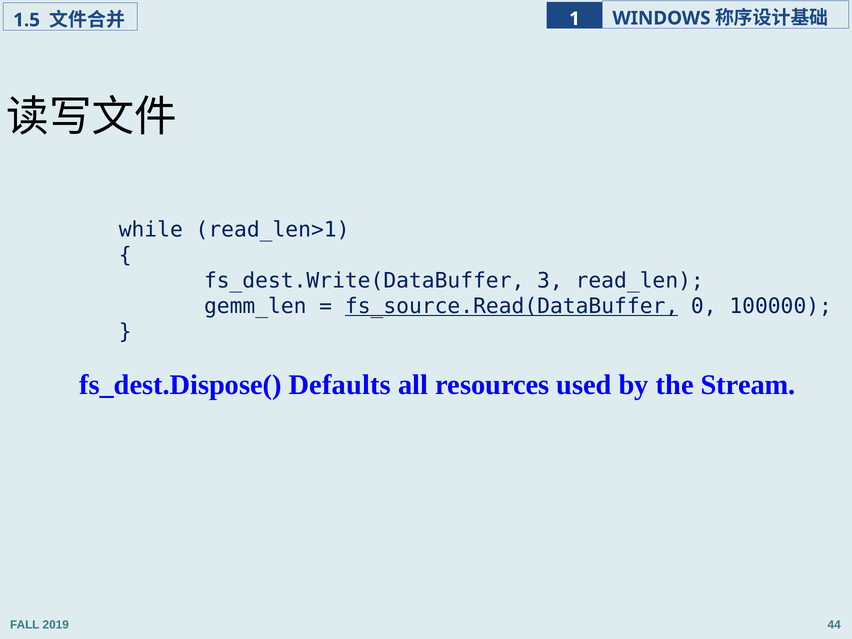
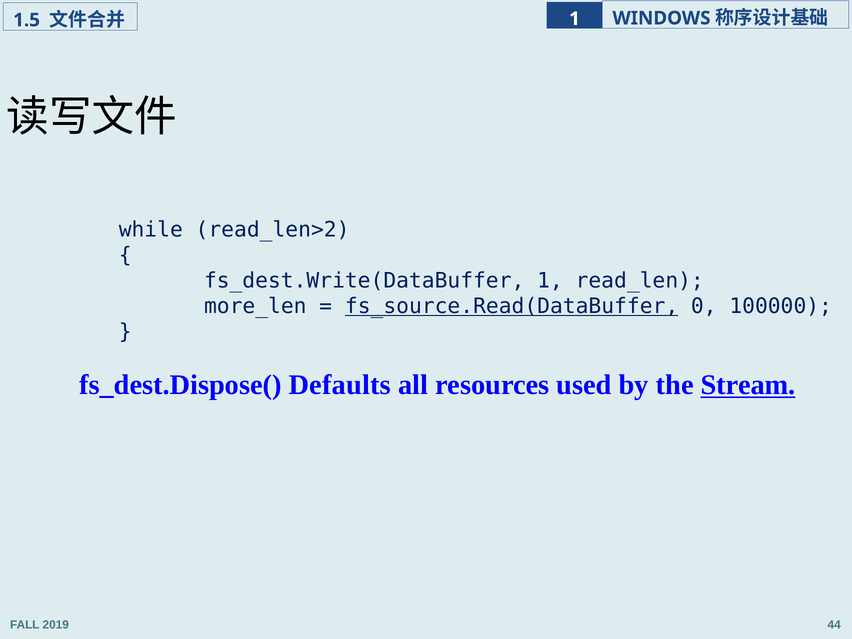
read_len>1: read_len>1 -> read_len>2
fs_dest.Write(DataBuffer 3: 3 -> 1
gemm_len: gemm_len -> more_len
Stream underline: none -> present
